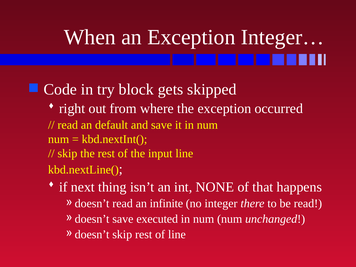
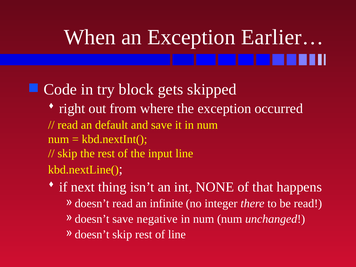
Integer…: Integer… -> Earlier…
executed: executed -> negative
